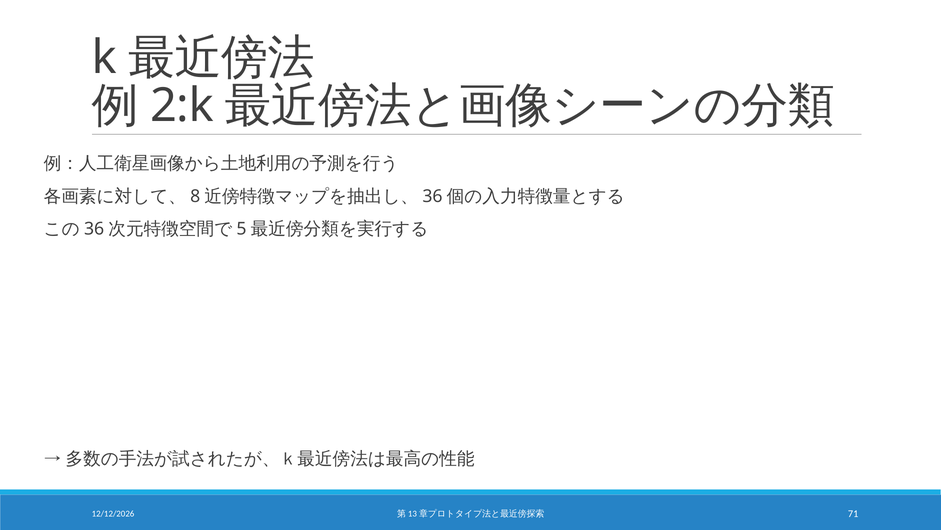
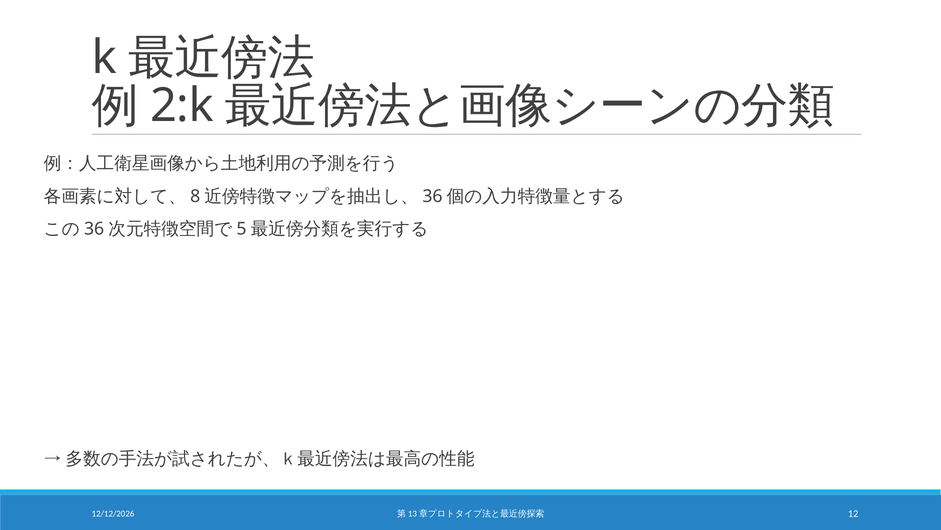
71: 71 -> 12
